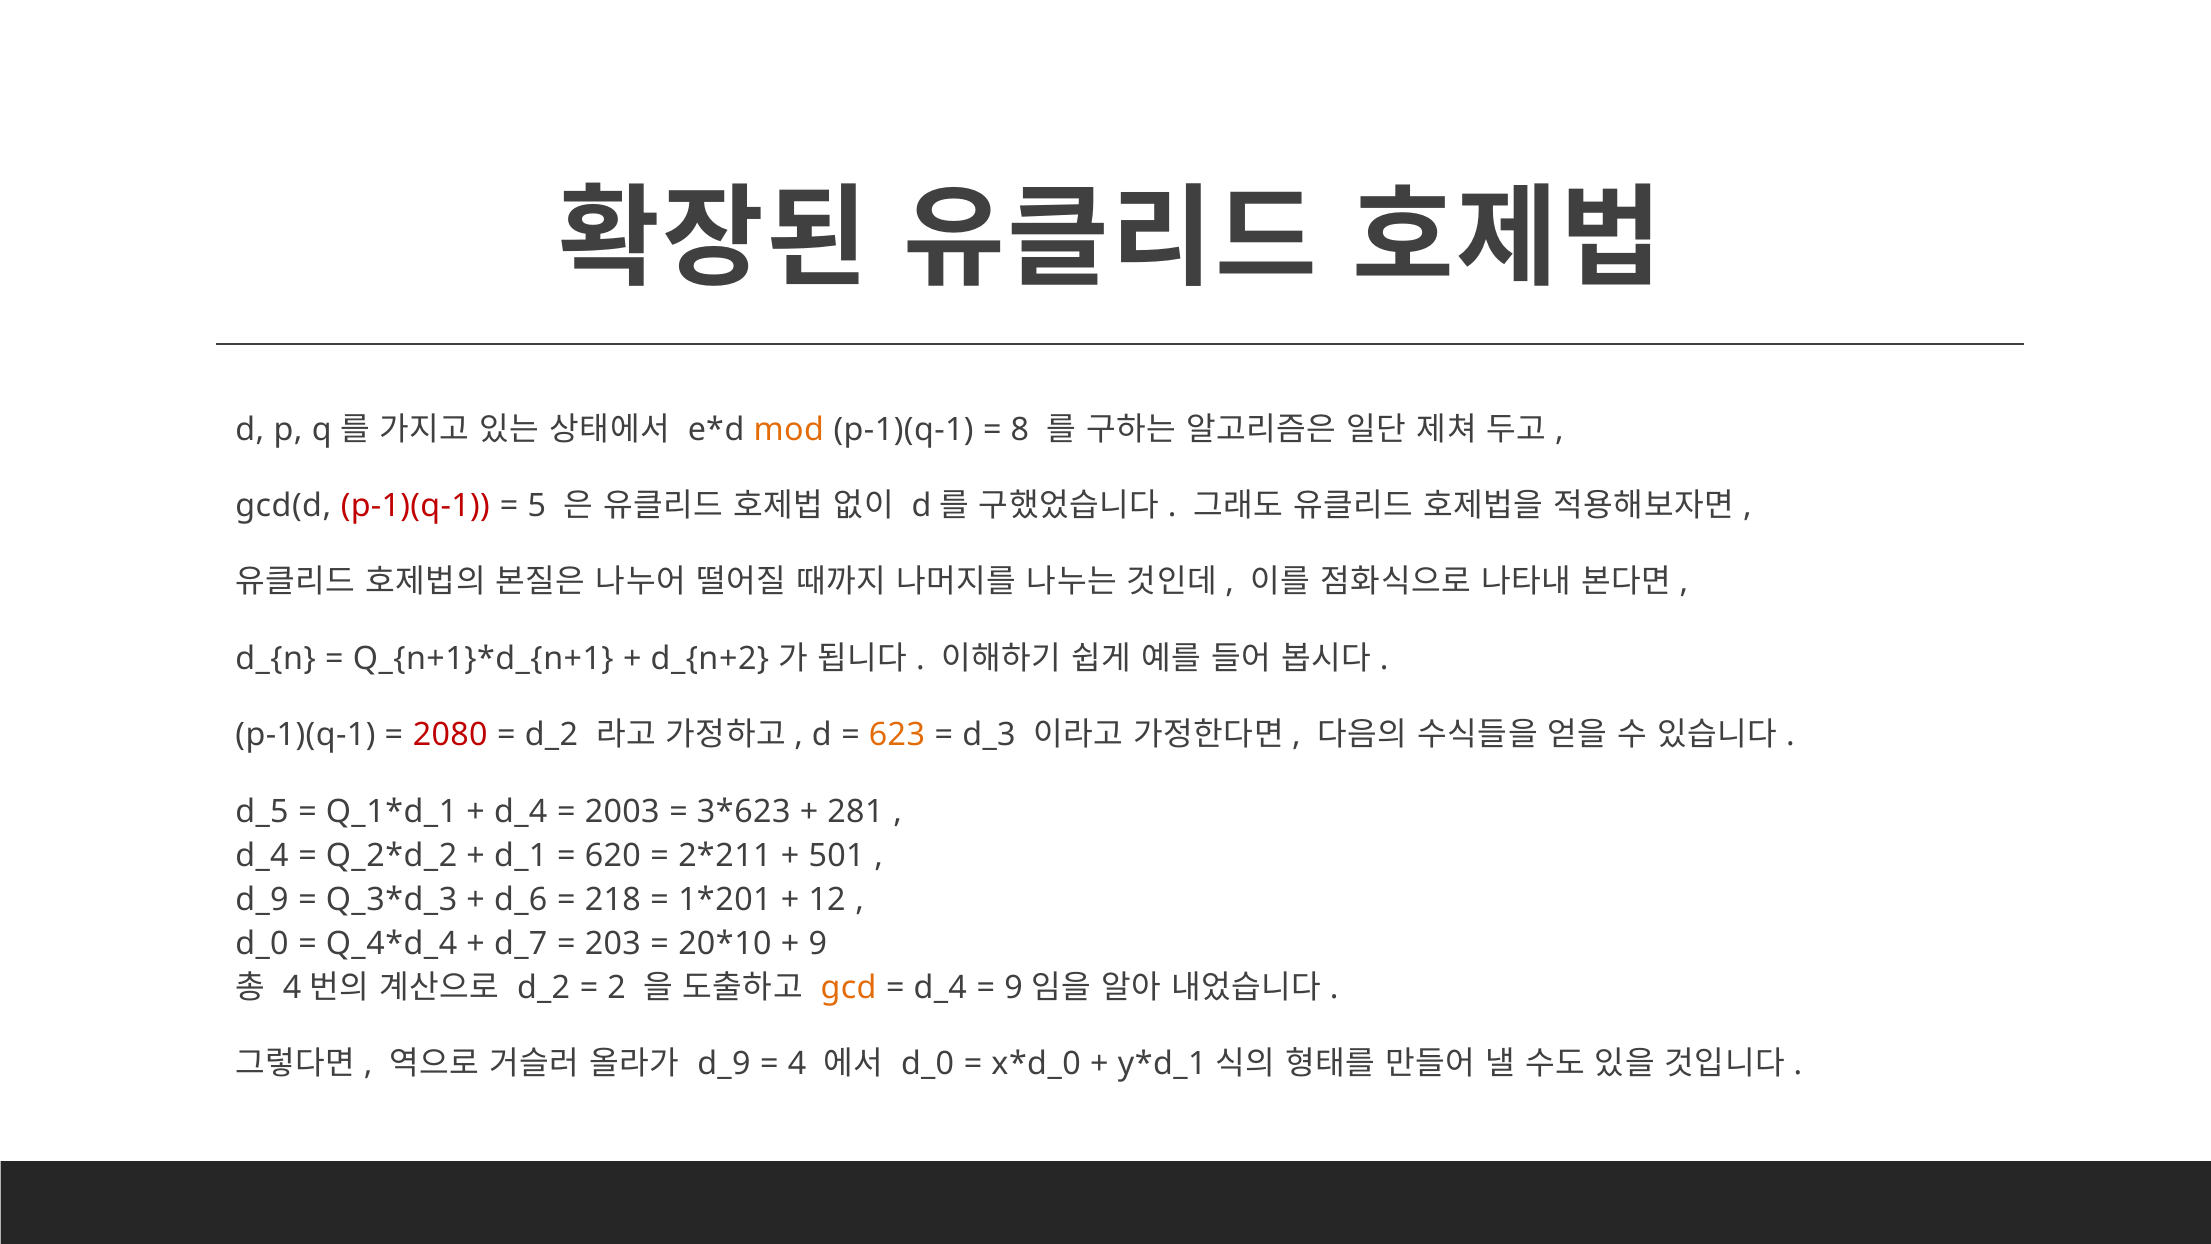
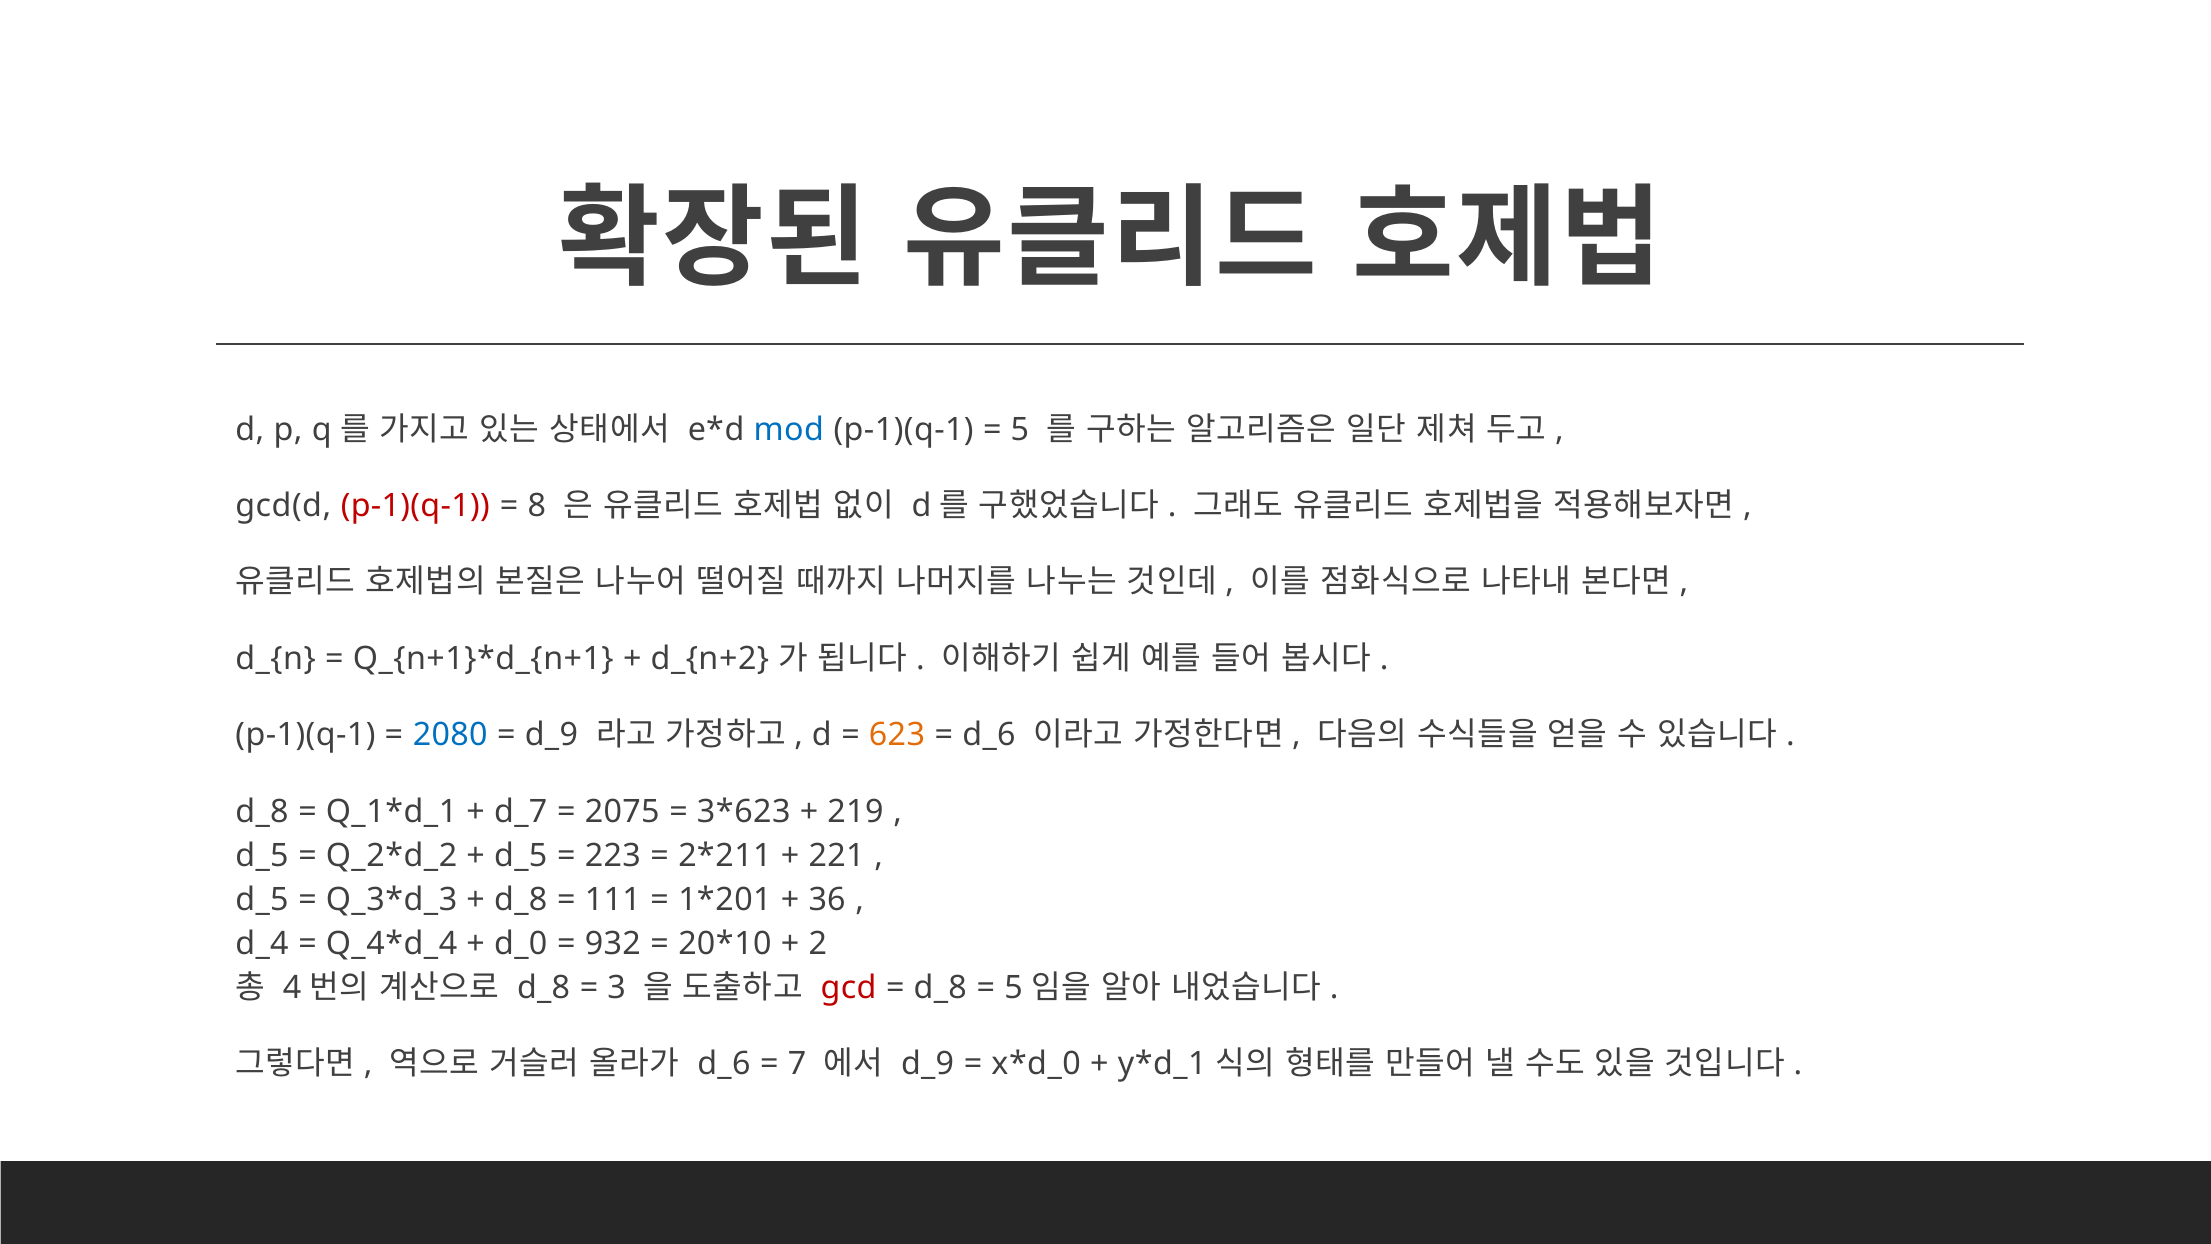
mod colour: orange -> blue
8 at (1020, 429): 8 -> 5
5: 5 -> 8
2080 colour: red -> blue
d_2 at (551, 735): d_2 -> d_9
d_3 at (989, 735): d_3 -> d_6
d_5 at (262, 811): d_5 -> d_8
d_4 at (521, 811): d_4 -> d_7
2003: 2003 -> 2075
281: 281 -> 219
d_4 at (262, 855): d_4 -> d_5
d_1 at (521, 855): d_1 -> d_5
620: 620 -> 223
501: 501 -> 221
d_9 at (262, 899): d_9 -> d_5
d_6 at (521, 899): d_6 -> d_8
218: 218 -> 111
12: 12 -> 36
d_0 at (262, 944): d_0 -> d_4
d_7: d_7 -> d_0
203: 203 -> 932
9 at (818, 944): 9 -> 2
d_2 at (544, 988): d_2 -> d_8
2: 2 -> 3
gcd colour: orange -> red
d_4 at (940, 988): d_4 -> d_8
9 at (1014, 988): 9 -> 5
d_9 at (724, 1064): d_9 -> d_6
4: 4 -> 7
d_0 at (928, 1064): d_0 -> d_9
